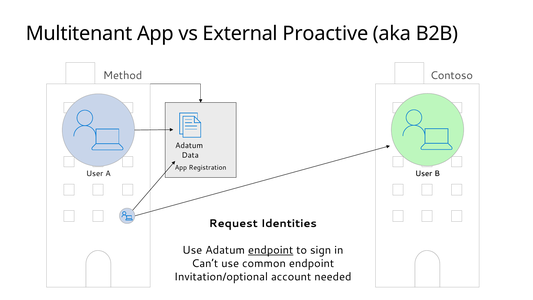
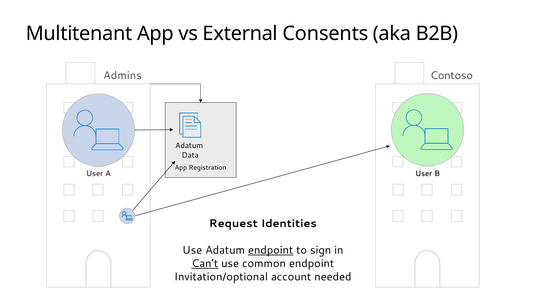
Proactive: Proactive -> Consents
Method: Method -> Admins
Can’t underline: none -> present
